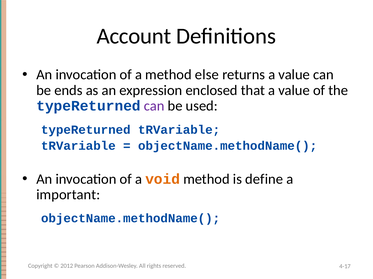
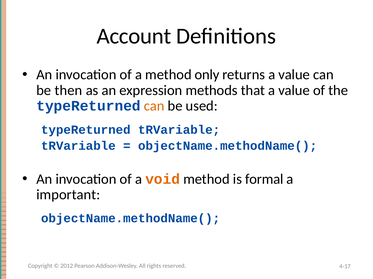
else: else -> only
ends: ends -> then
enclosed: enclosed -> methods
can at (154, 106) colour: purple -> orange
define: define -> formal
